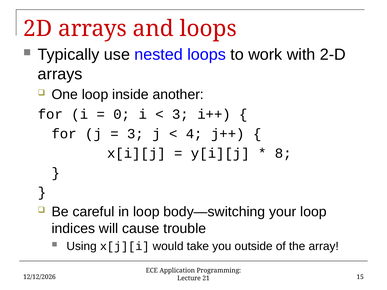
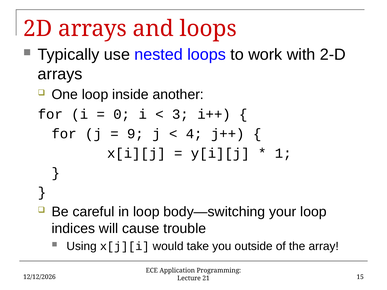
3 at (135, 134): 3 -> 9
8: 8 -> 1
